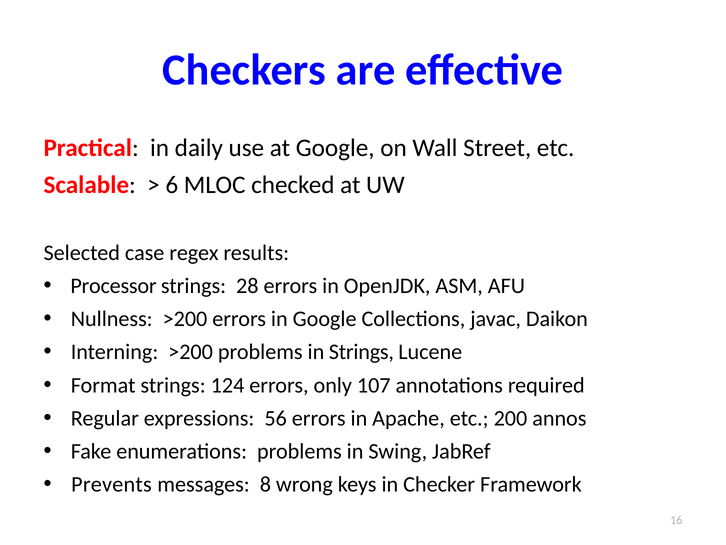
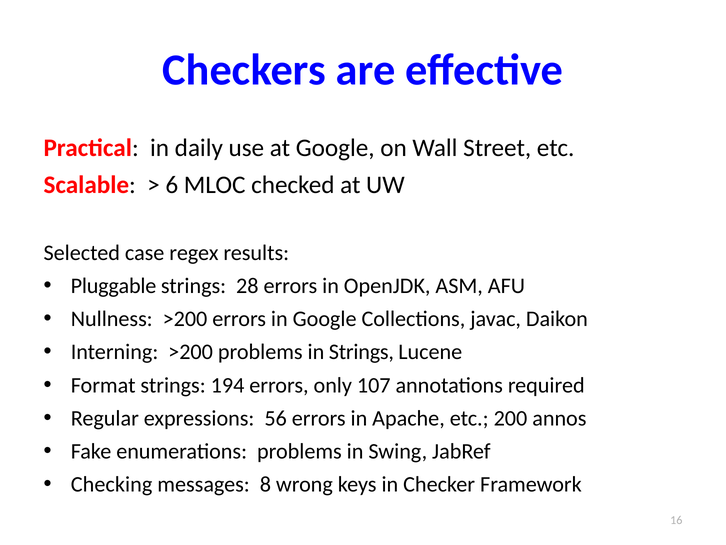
Processor: Processor -> Pluggable
124: 124 -> 194
Prevents: Prevents -> Checking
